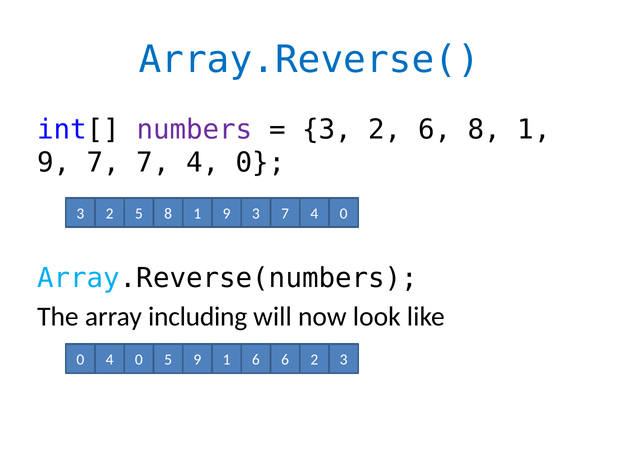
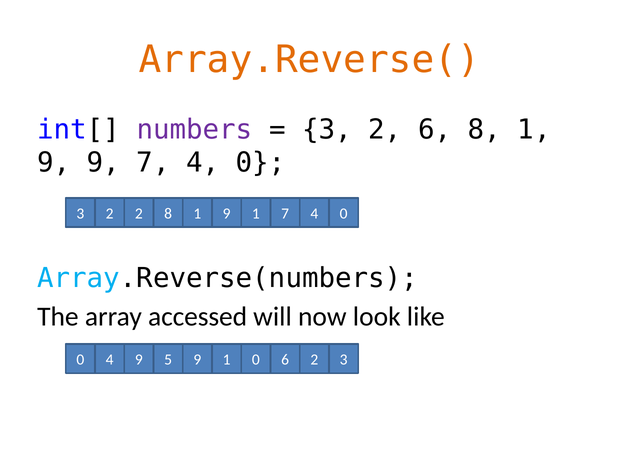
Array.Reverse( colour: blue -> orange
9 7: 7 -> 9
2 5: 5 -> 2
1 9 3: 3 -> 1
including: including -> accessed
0 4 0: 0 -> 9
1 6: 6 -> 0
